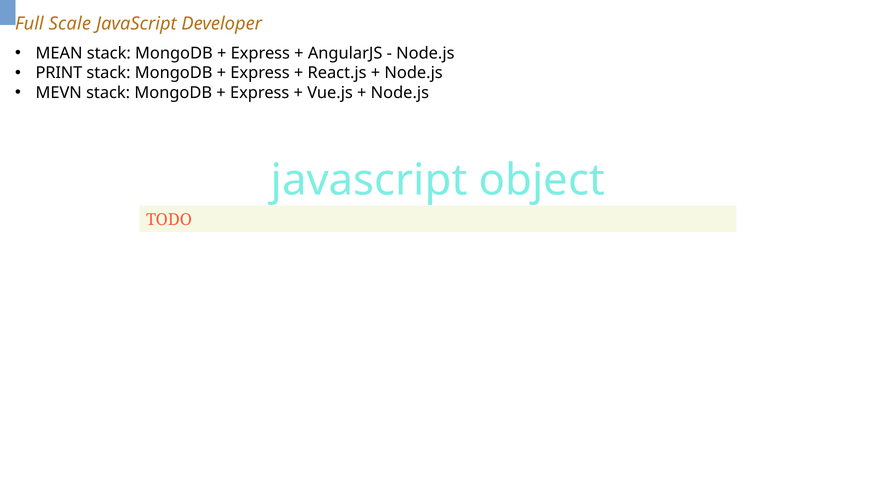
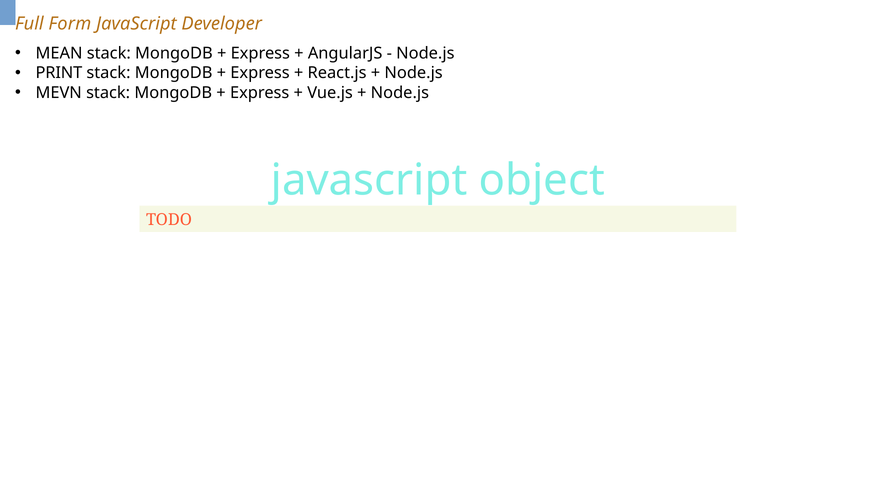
Scale: Scale -> Form
